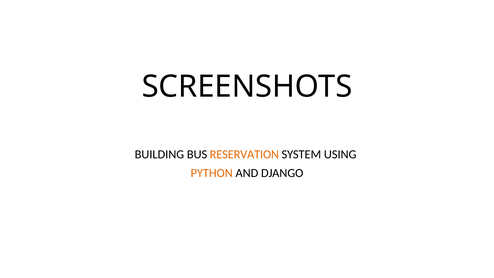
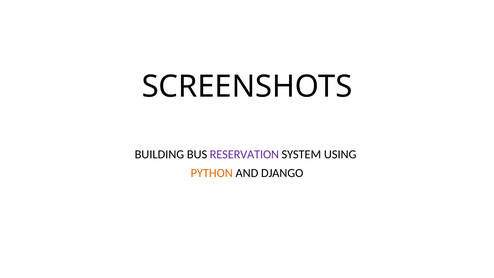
RESERVATION colour: orange -> purple
